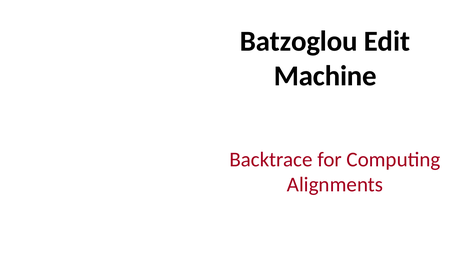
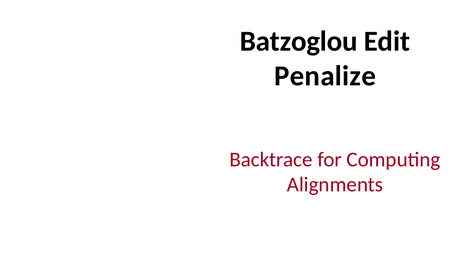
Machine: Machine -> Penalize
